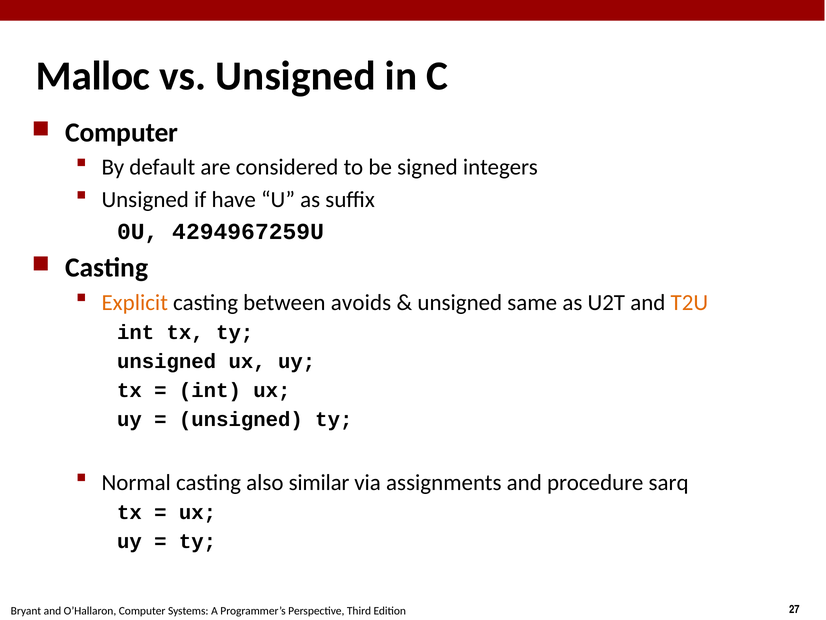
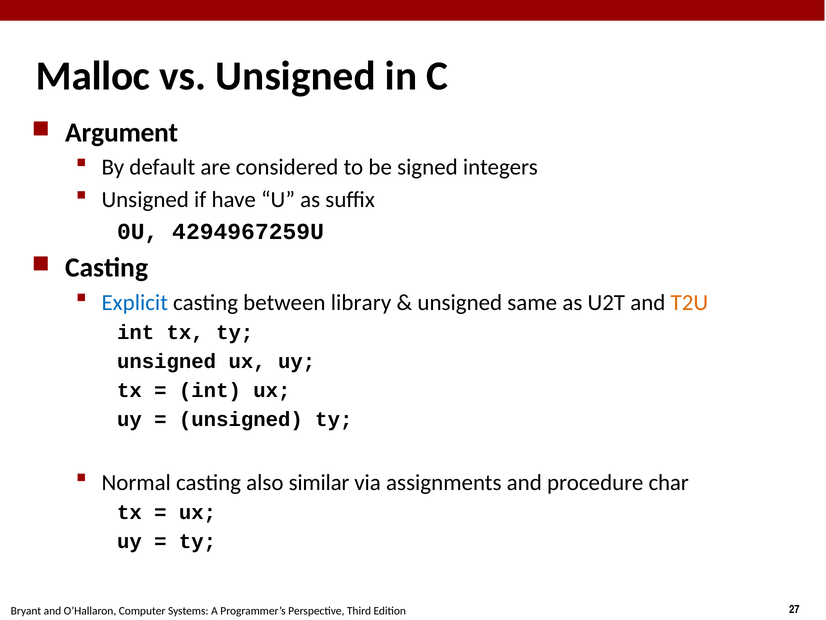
Computer at (122, 133): Computer -> Argument
Explicit colour: orange -> blue
avoids: avoids -> library
sarq: sarq -> char
